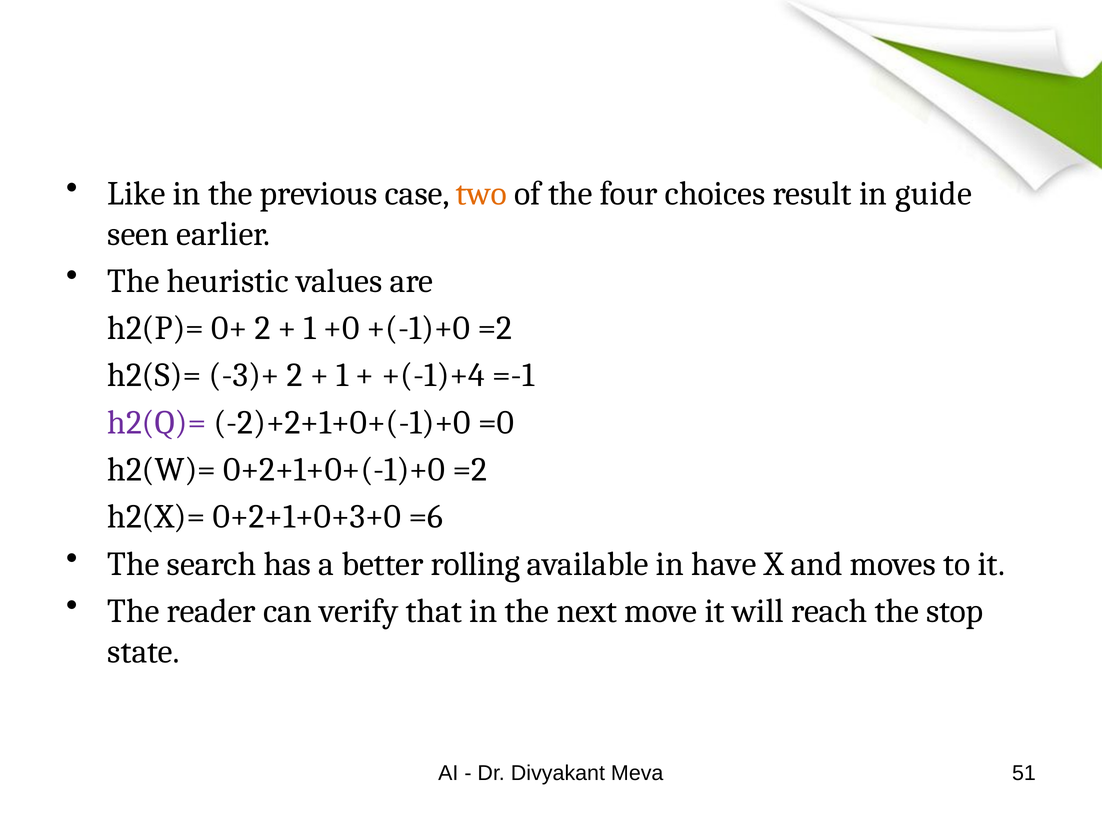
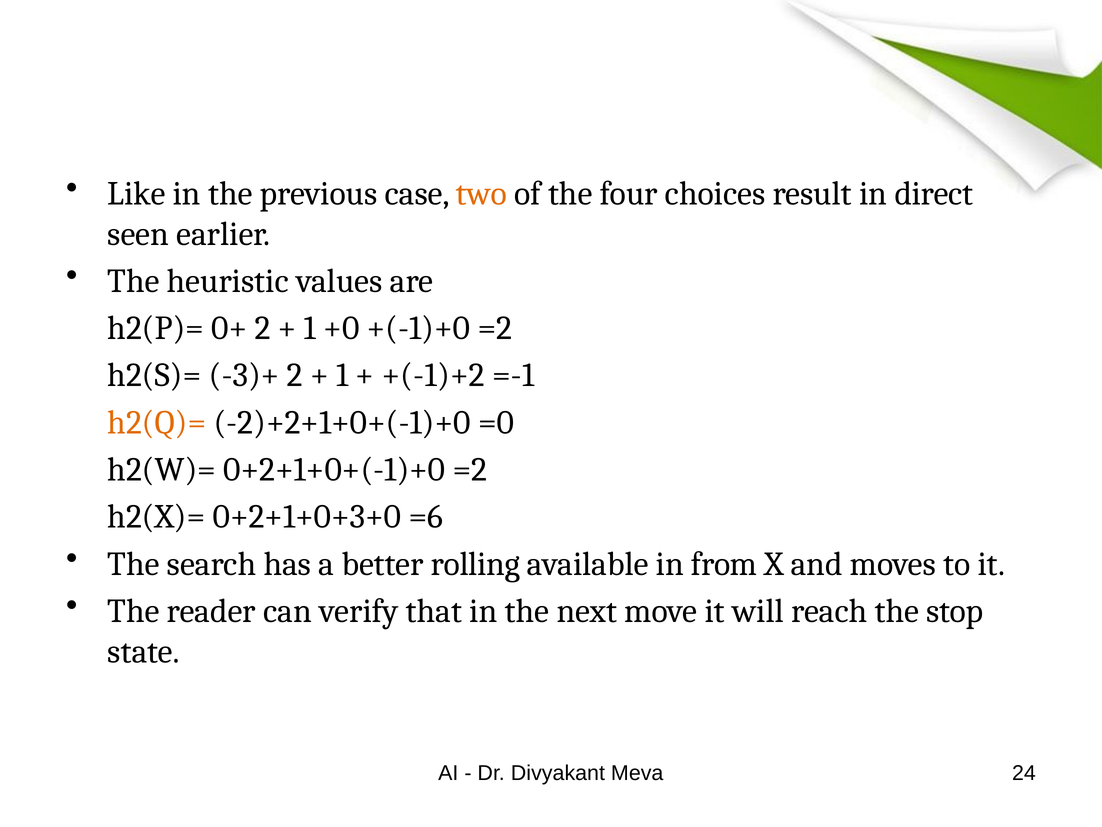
guide: guide -> direct
+(-1)+4: +(-1)+4 -> +(-1)+2
h2(Q)= colour: purple -> orange
have: have -> from
51: 51 -> 24
